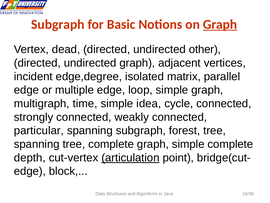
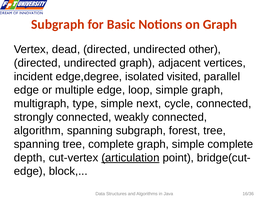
Graph at (220, 24) underline: present -> none
matrix: matrix -> visited
time: time -> type
idea: idea -> next
particular: particular -> algorithm
